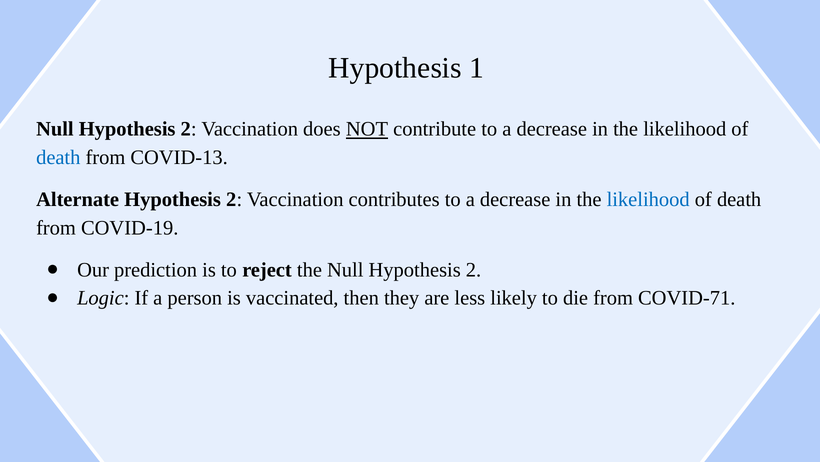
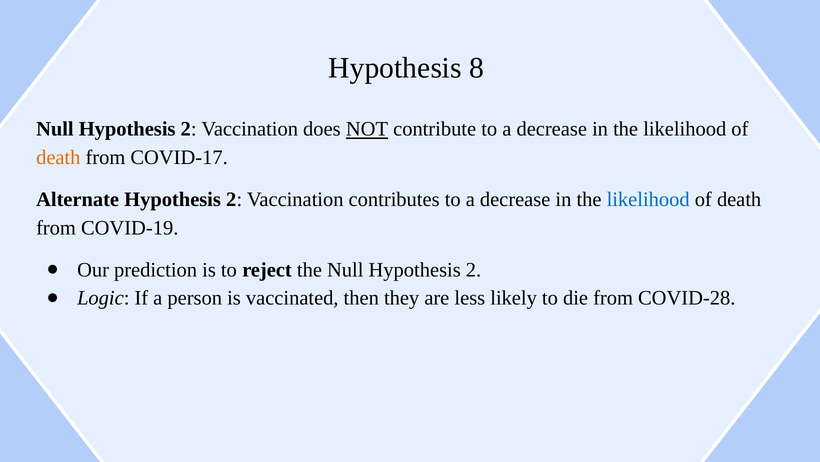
1: 1 -> 8
death at (58, 157) colour: blue -> orange
COVID-13: COVID-13 -> COVID-17
COVID-71: COVID-71 -> COVID-28
